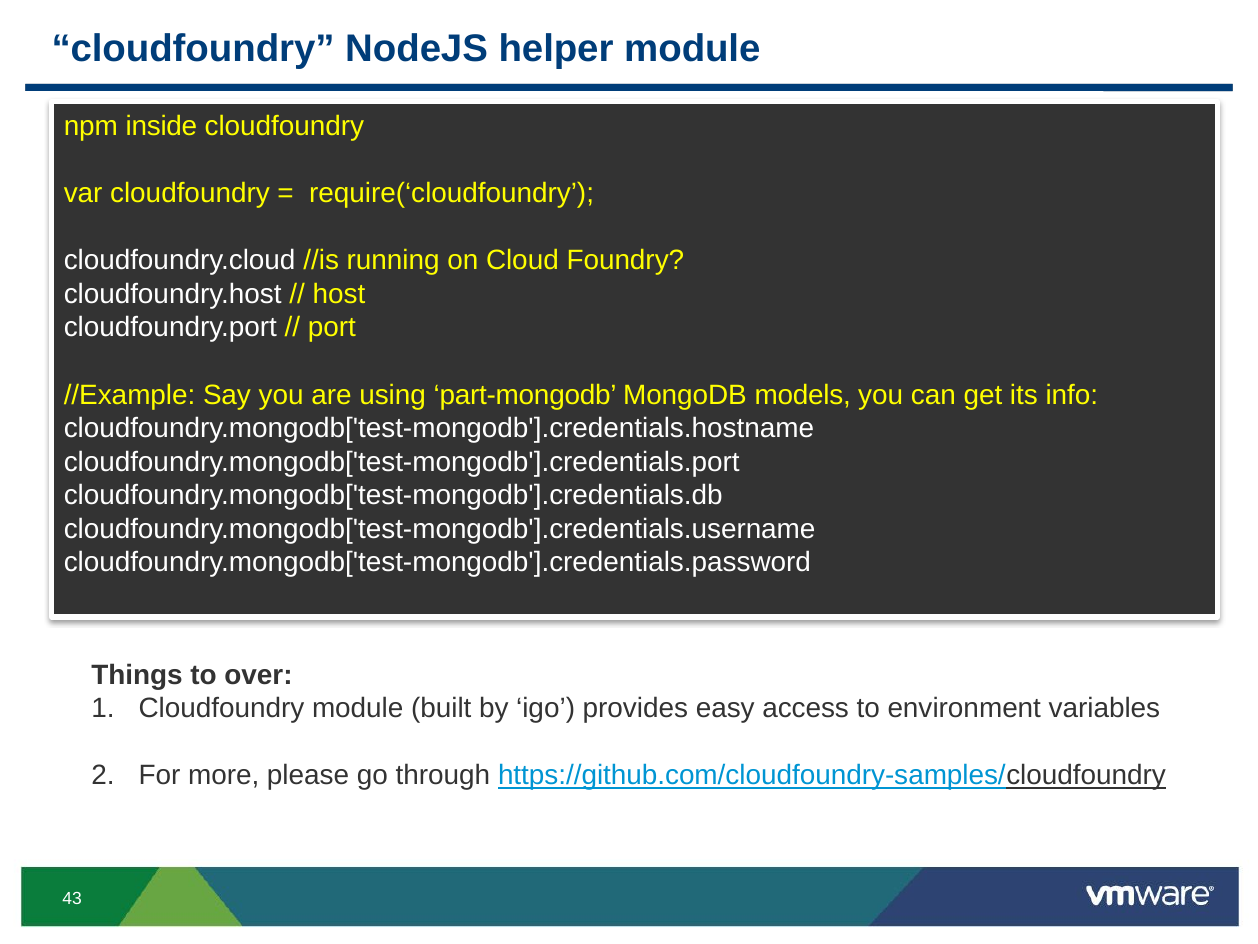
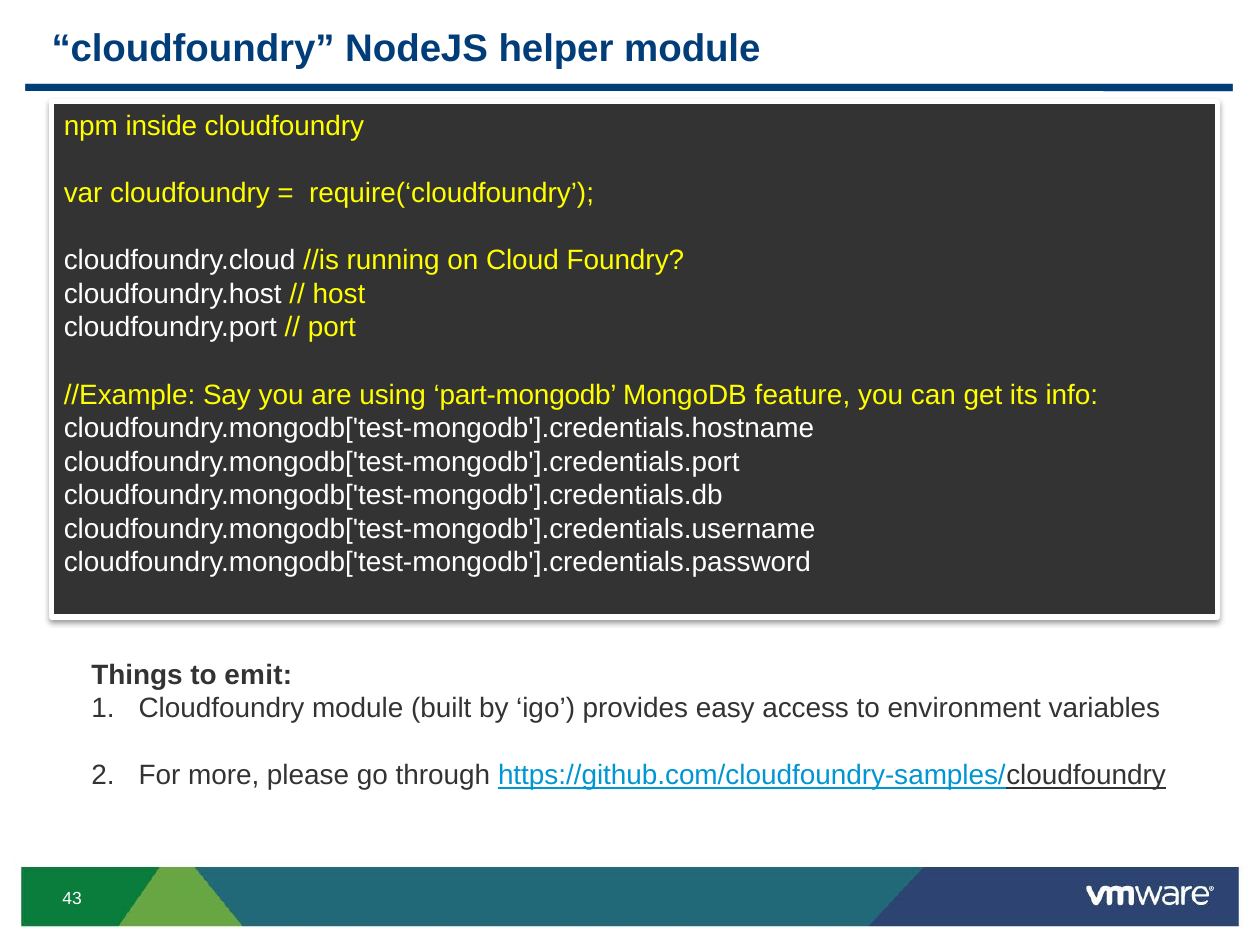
models: models -> feature
over: over -> emit
